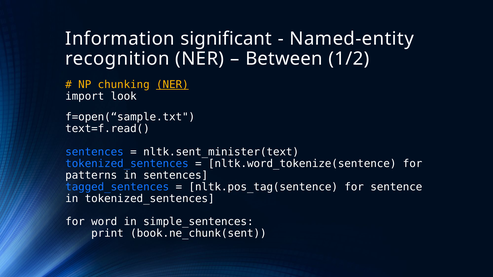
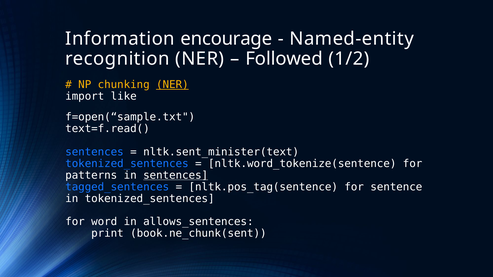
significant: significant -> encourage
Between: Between -> Followed
look: look -> like
sentences at (176, 175) underline: none -> present
simple_sentences: simple_sentences -> allows_sentences
